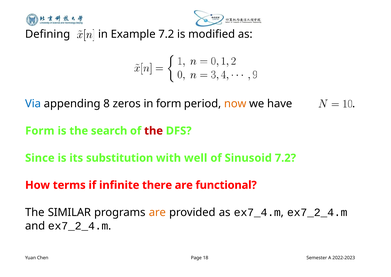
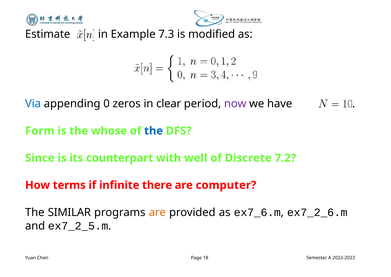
Defining: Defining -> Estimate
Example 7.2: 7.2 -> 7.3
8: 8 -> 0
in form: form -> clear
now colour: orange -> purple
search: search -> whose
the at (154, 131) colour: red -> blue
substitution: substitution -> counterpart
Sinusoid: Sinusoid -> Discrete
functional: functional -> computer
ex7_4.m: ex7_4.m -> ex7_6.m
ex7_2_4.m at (317, 212): ex7_2_4.m -> ex7_2_6.m
and ex7_2_4.m: ex7_2_4.m -> ex7_2_5.m
